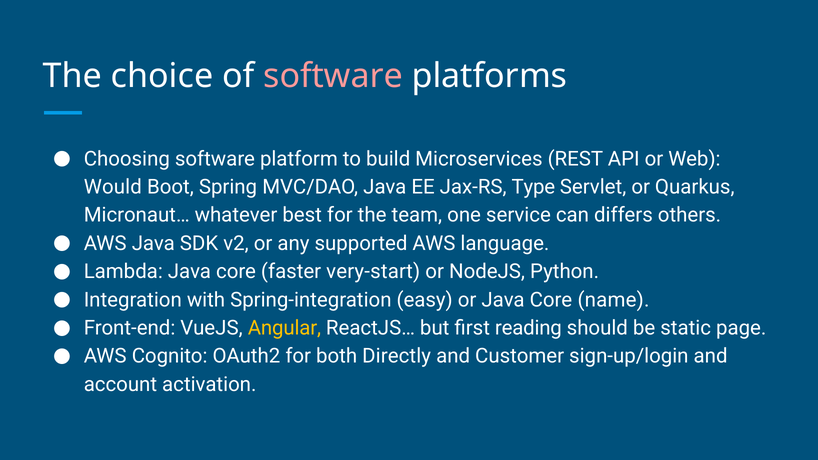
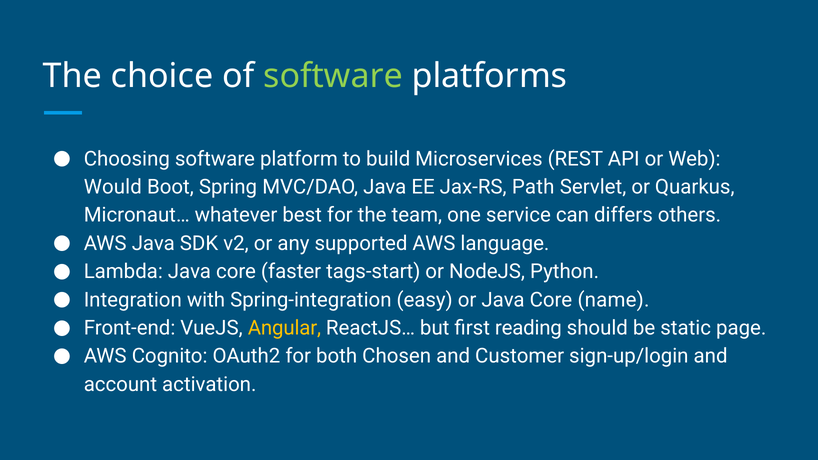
software at (333, 76) colour: pink -> light green
Type: Type -> Path
very-start: very-start -> tags-start
Directly: Directly -> Chosen
